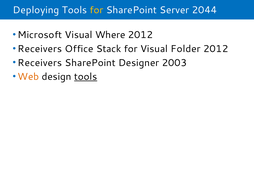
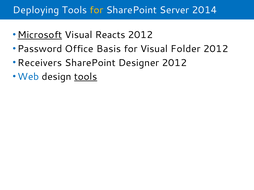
2044: 2044 -> 2014
Microsoft underline: none -> present
Where: Where -> Reacts
Receivers at (40, 49): Receivers -> Password
Stack: Stack -> Basis
Designer 2003: 2003 -> 2012
Web colour: orange -> blue
